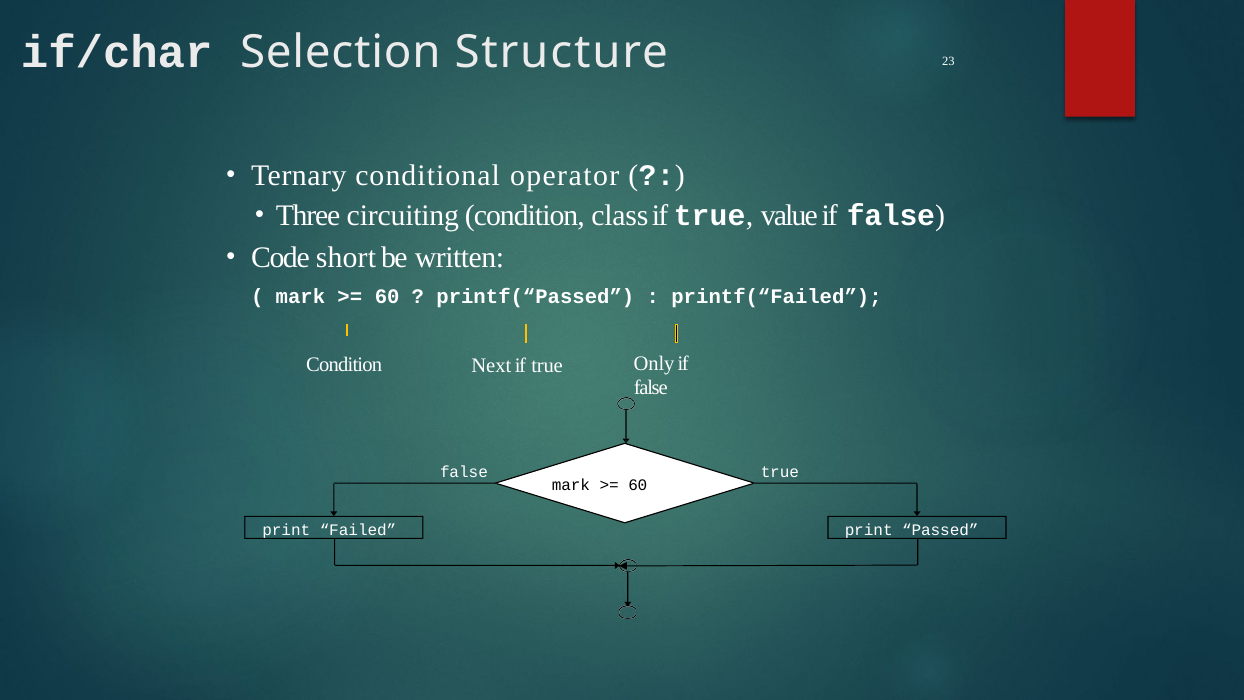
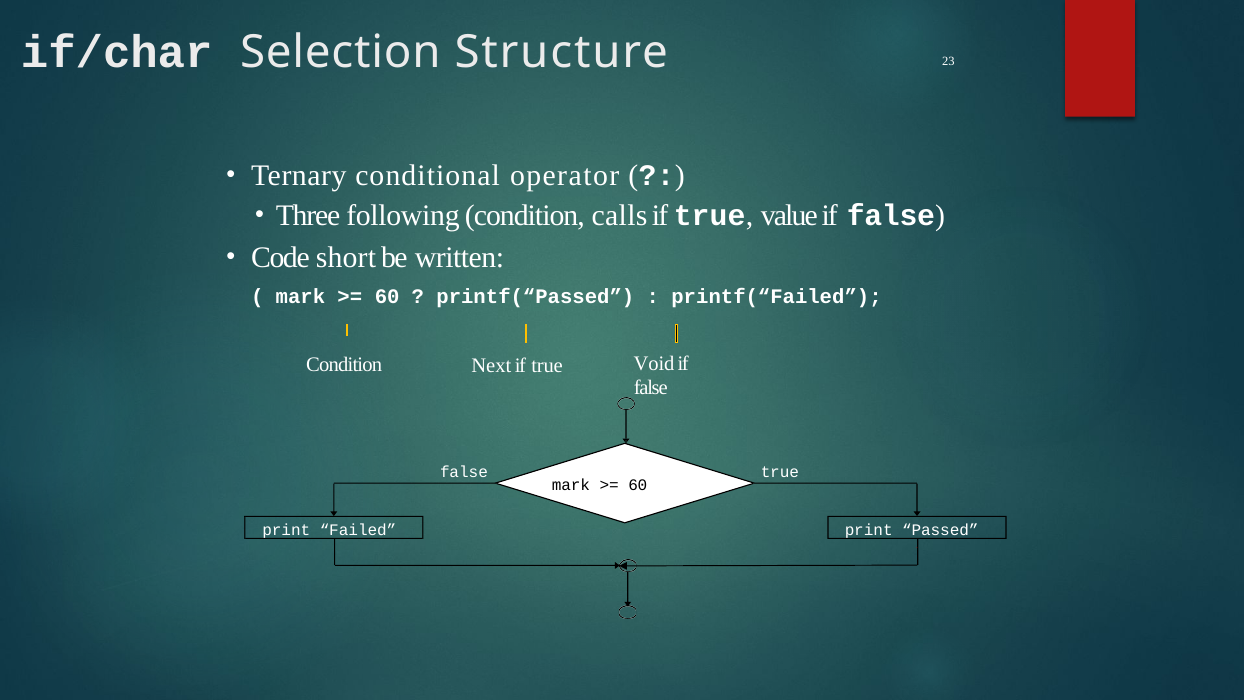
circuiting: circuiting -> following
class: class -> calls
Only: Only -> Void
